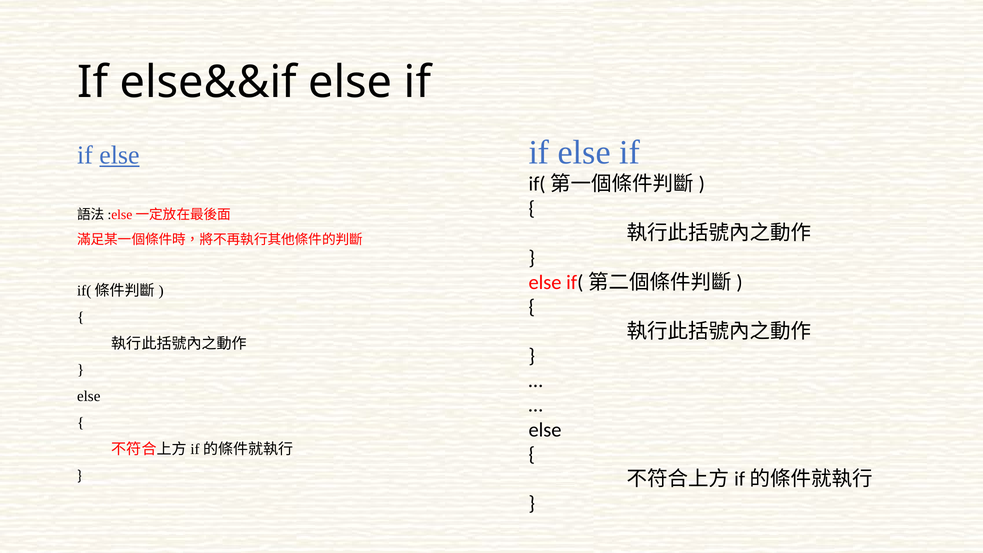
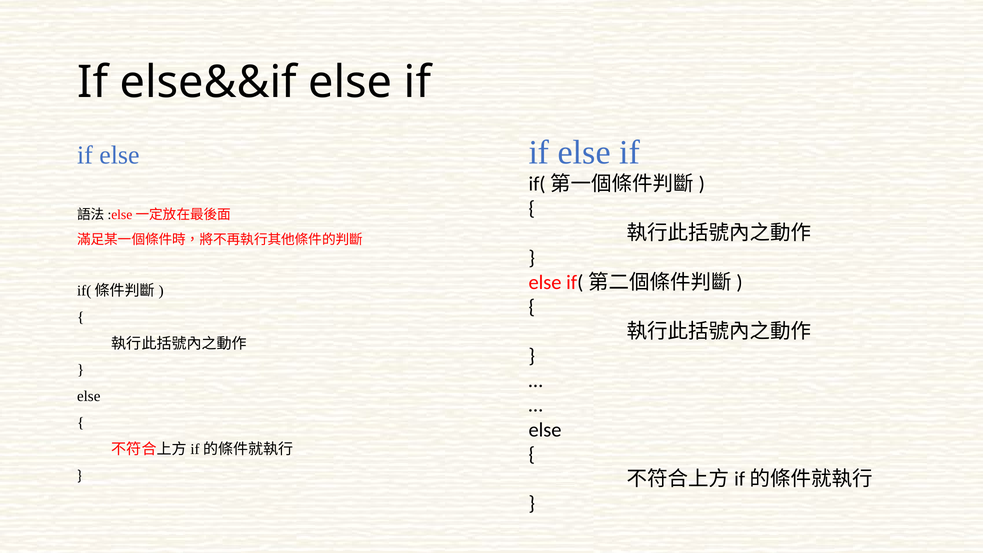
else at (119, 155) underline: present -> none
